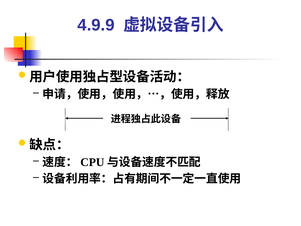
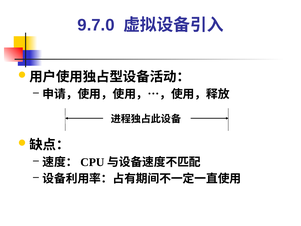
4.9.9: 4.9.9 -> 9.7.0
